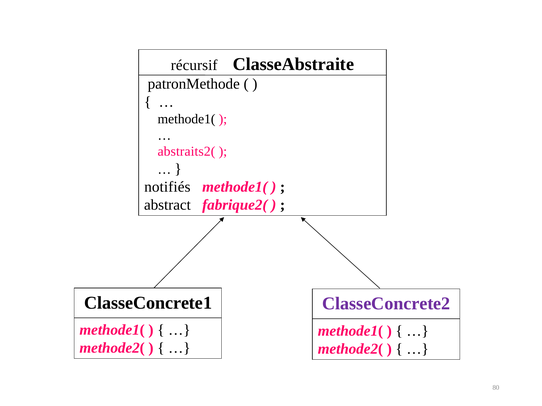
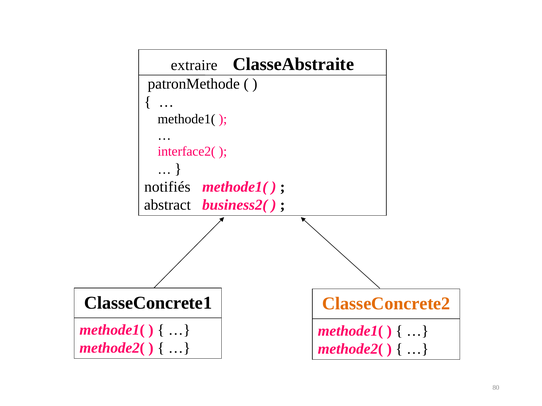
récursif: récursif -> extraire
abstraits2(: abstraits2( -> interface2(
fabrique2(: fabrique2( -> business2(
ClasseConcrete2 colour: purple -> orange
